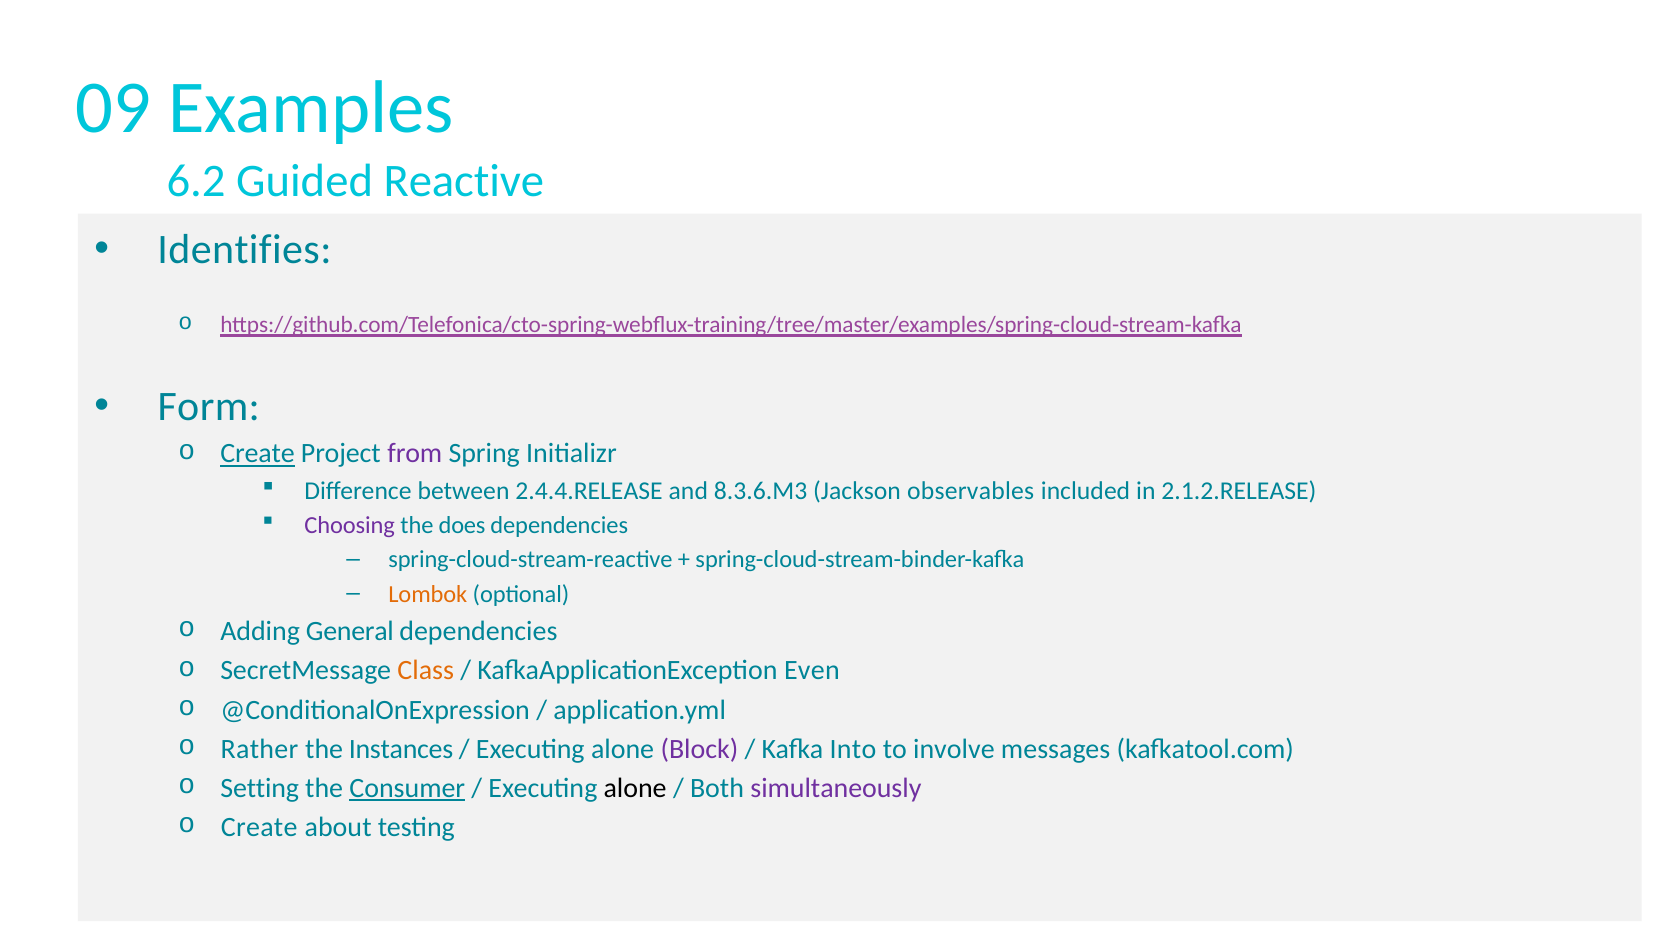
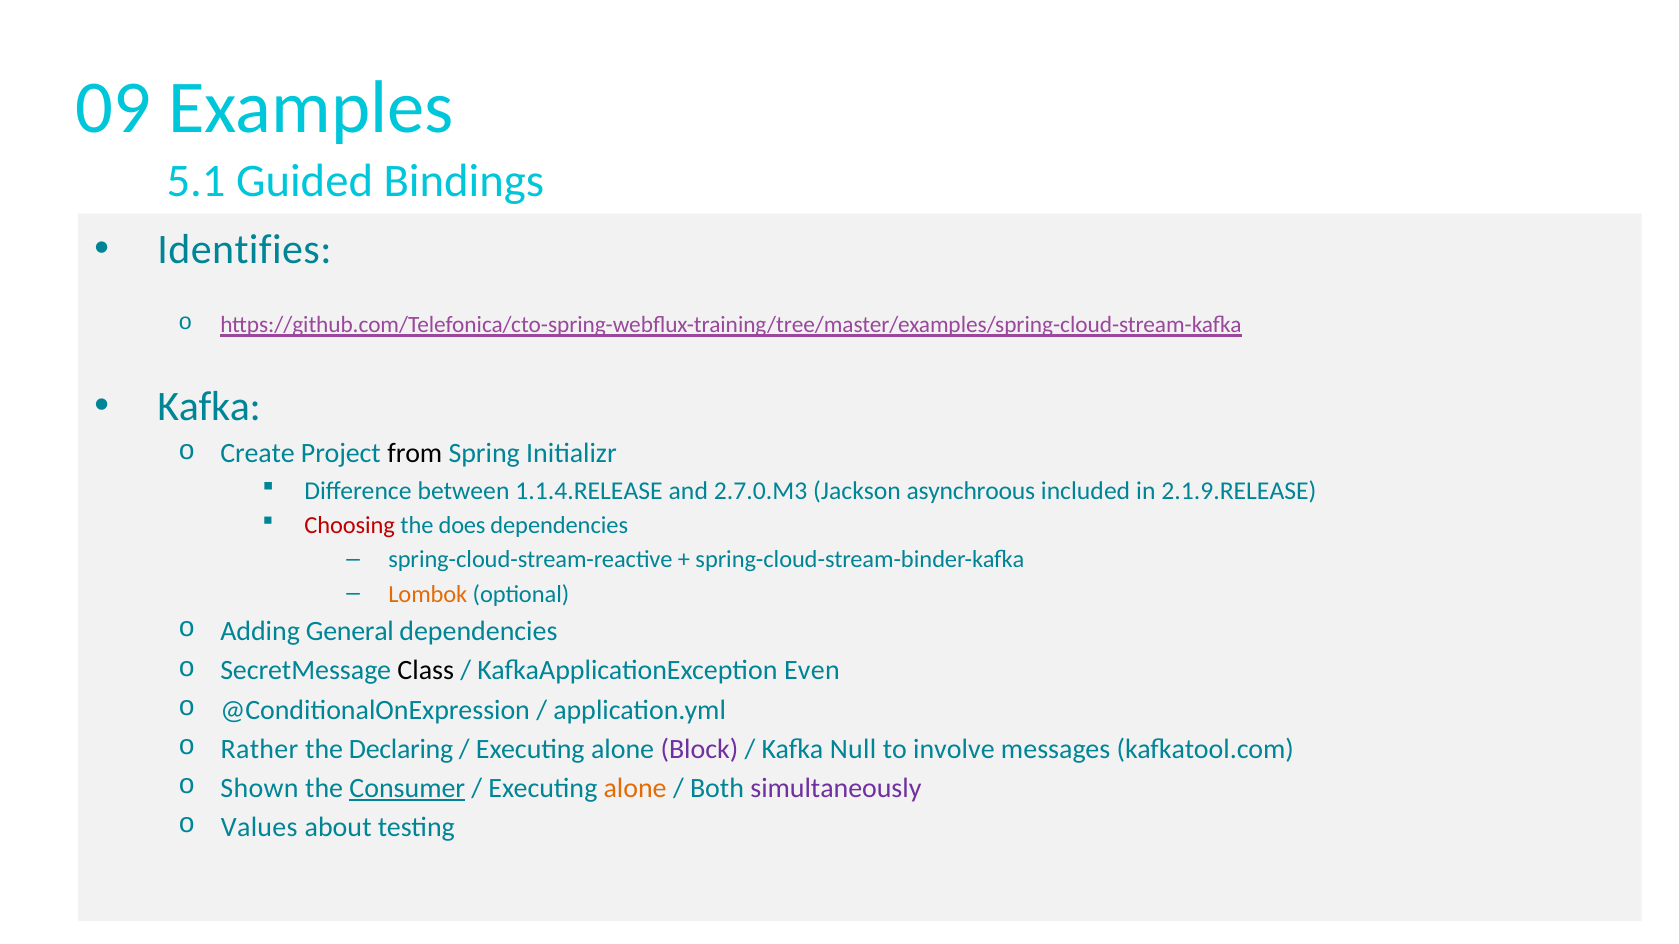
6.2: 6.2 -> 5.1
Reactive: Reactive -> Bindings
Form at (209, 407): Form -> Kafka
Create at (258, 454) underline: present -> none
from colour: purple -> black
2.4.4.RELEASE: 2.4.4.RELEASE -> 1.1.4.RELEASE
8.3.6.M3: 8.3.6.M3 -> 2.7.0.M3
observables: observables -> asynchroous
2.1.2.RELEASE: 2.1.2.RELEASE -> 2.1.9.RELEASE
Choosing colour: purple -> red
Class colour: orange -> black
Instances: Instances -> Declaring
Into: Into -> Null
Setting: Setting -> Shown
alone at (635, 789) colour: black -> orange
Create at (259, 828): Create -> Values
